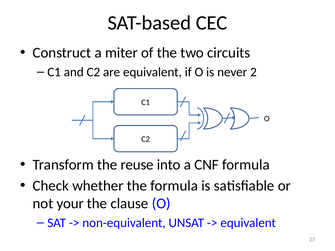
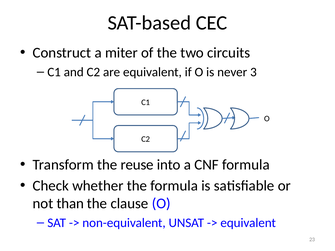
2: 2 -> 3
your: your -> than
